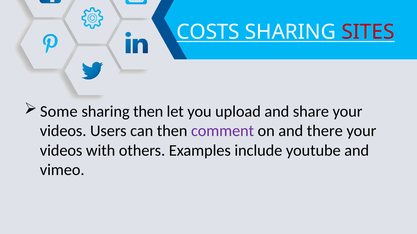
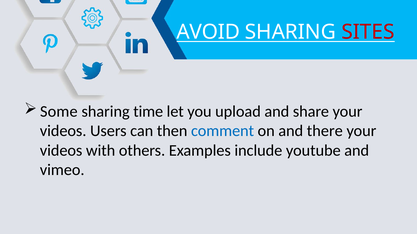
COSTS: COSTS -> AVOID
sharing then: then -> time
comment colour: purple -> blue
